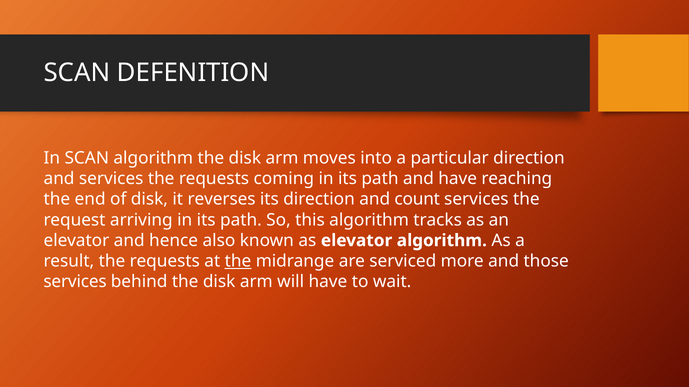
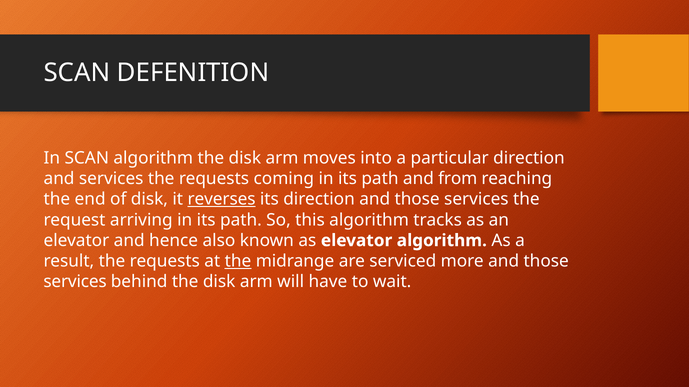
and have: have -> from
reverses underline: none -> present
direction and count: count -> those
